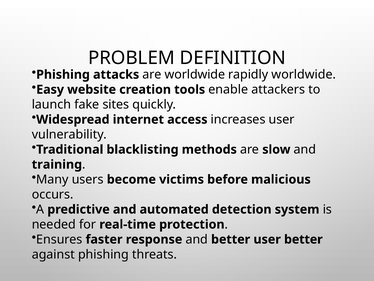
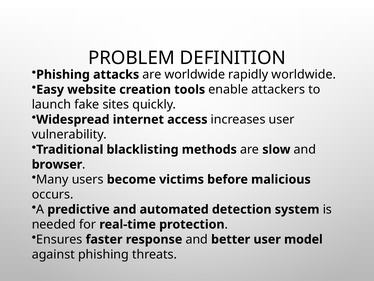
training: training -> browser
user better: better -> model
